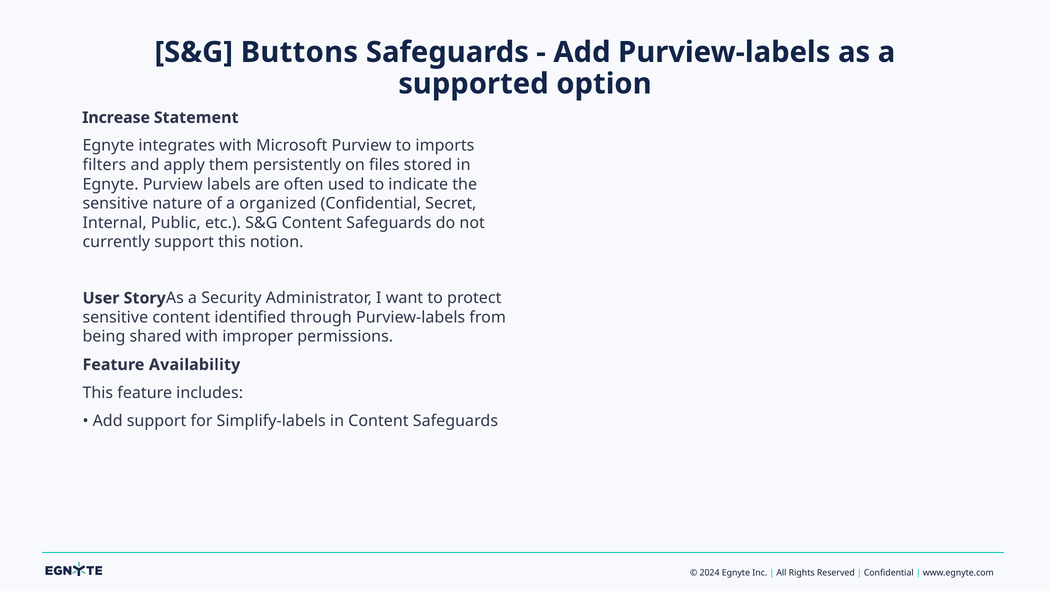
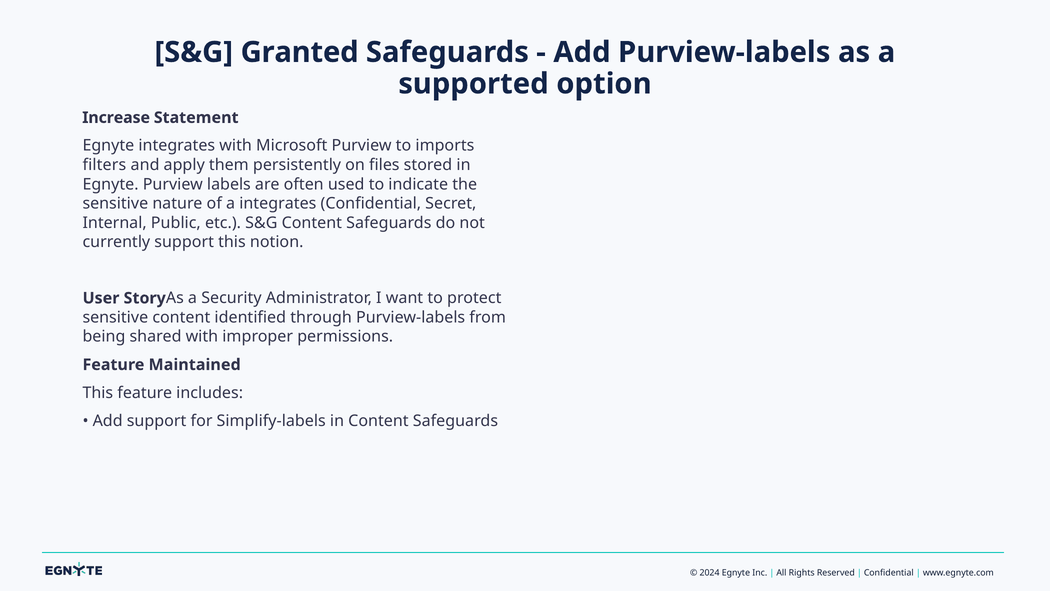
Buttons: Buttons -> Granted
a organized: organized -> integrates
Availability: Availability -> Maintained
